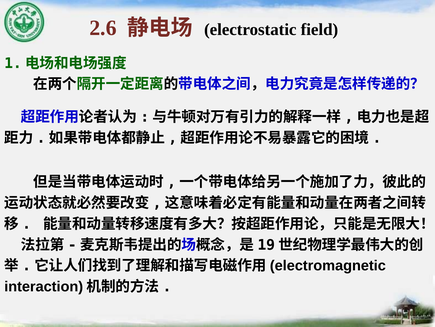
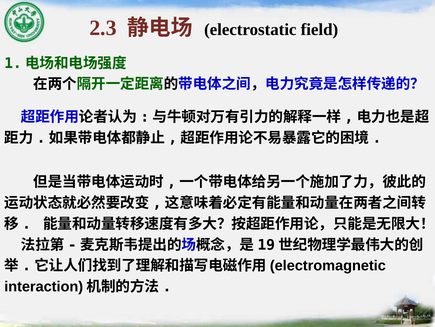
2.6: 2.6 -> 2.3
